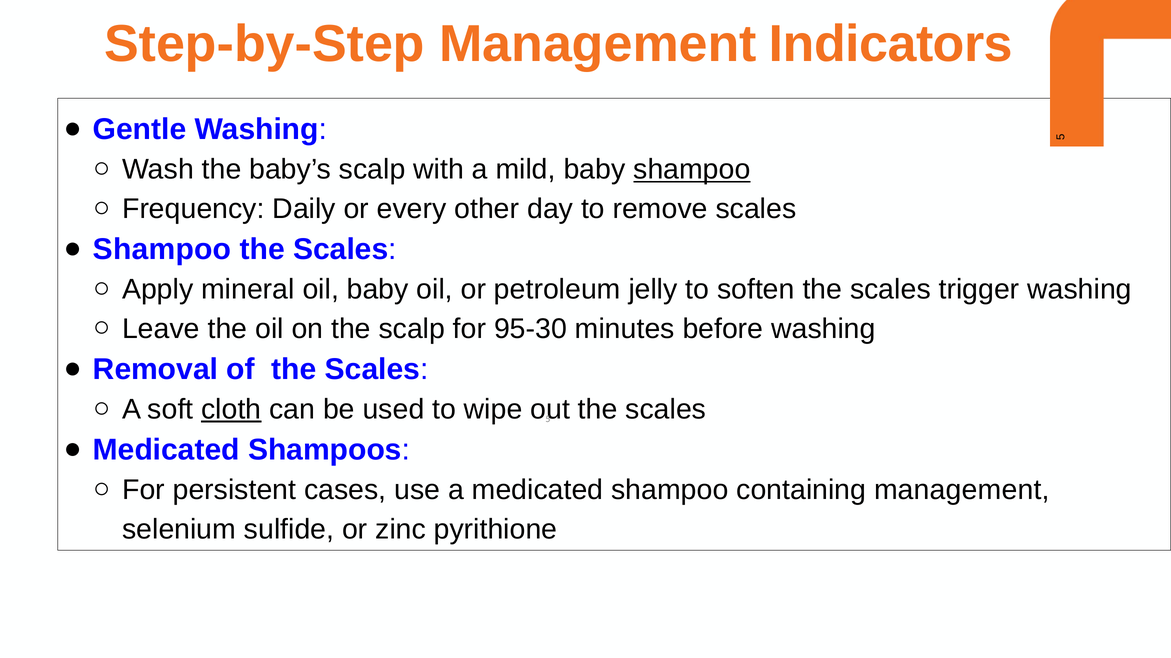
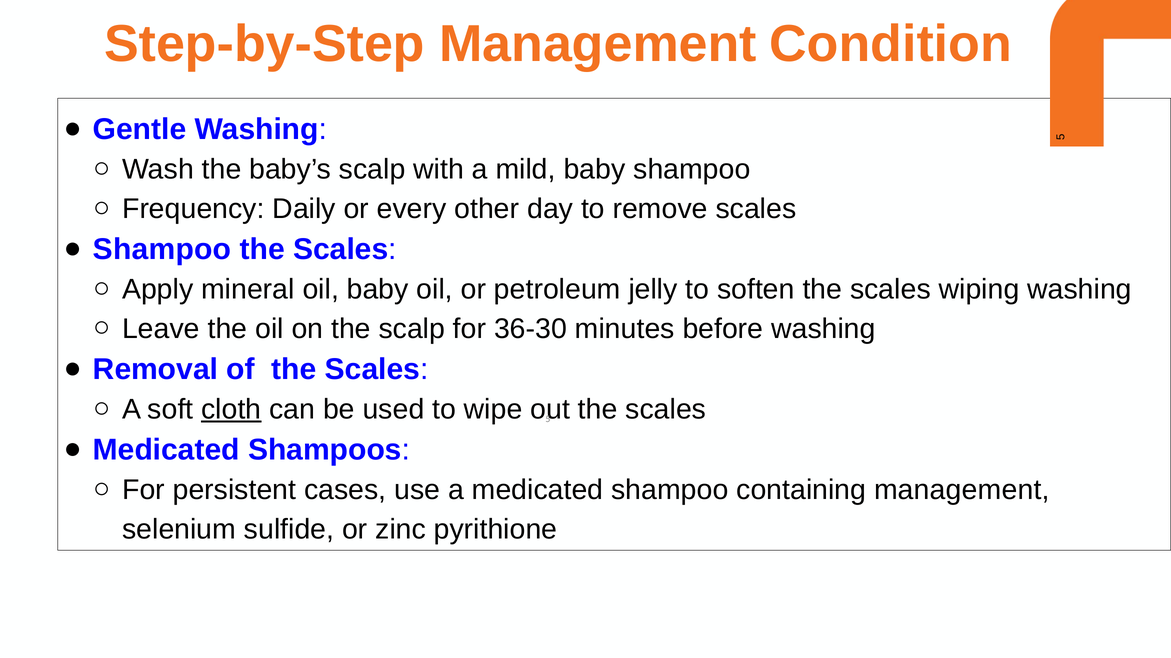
Indicators: Indicators -> Condition
shampoo at (692, 170) underline: present -> none
trigger: trigger -> wiping
95-30: 95-30 -> 36-30
